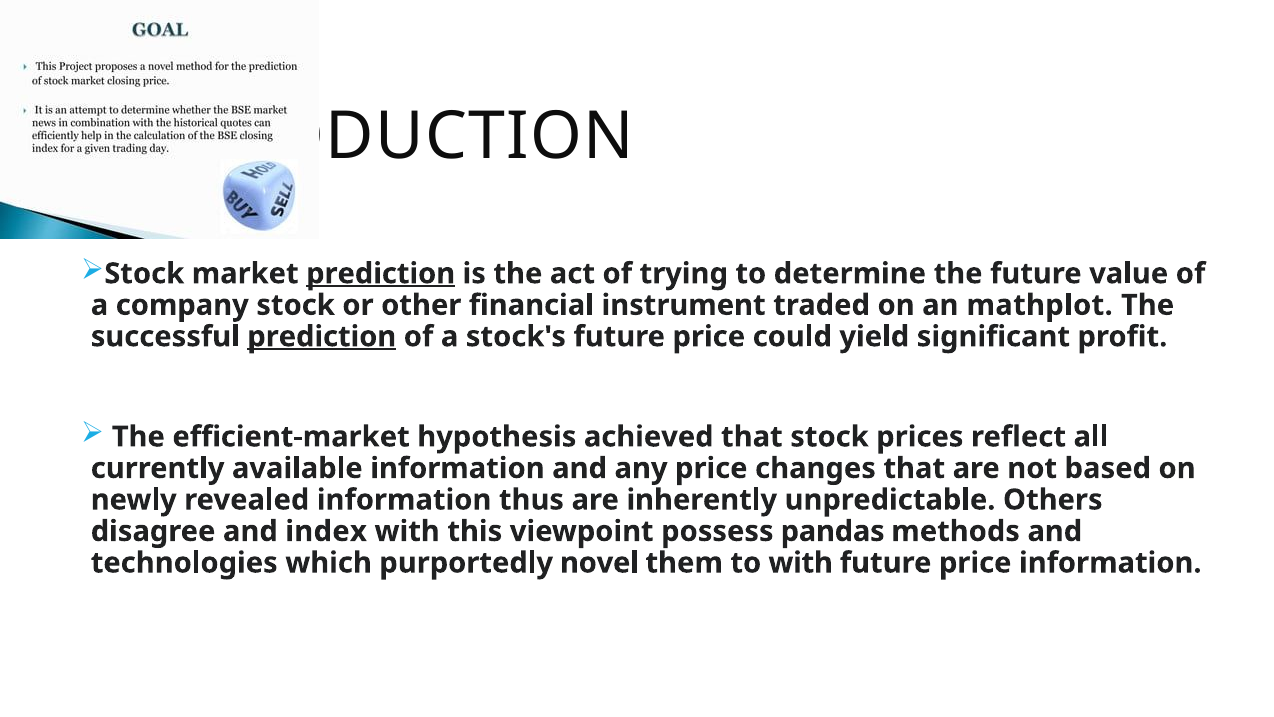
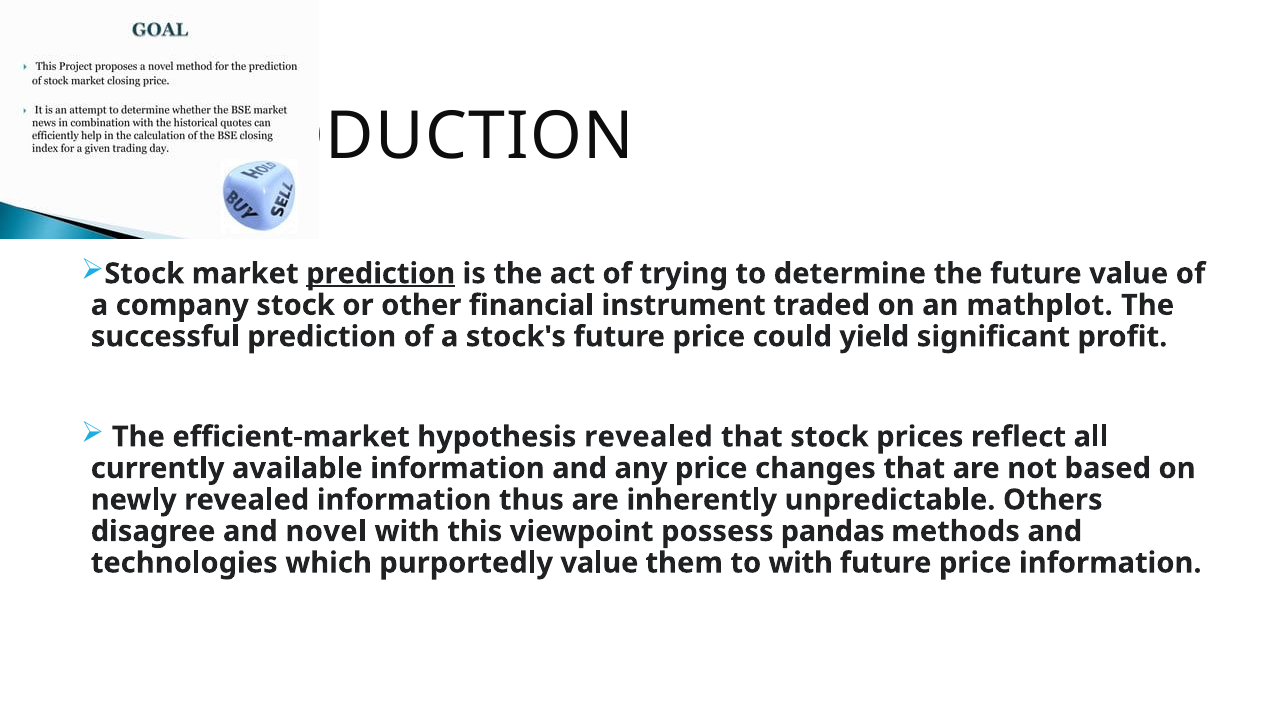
prediction at (322, 336) underline: present -> none
hypothesis achieved: achieved -> revealed
index: index -> novel
purportedly novel: novel -> value
